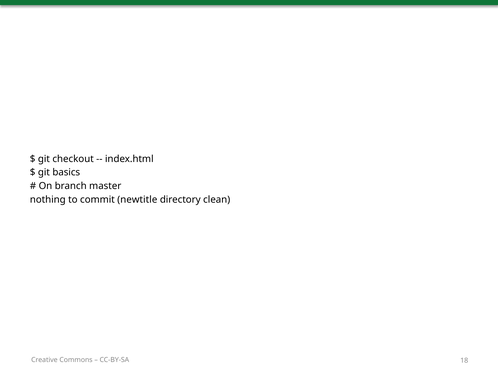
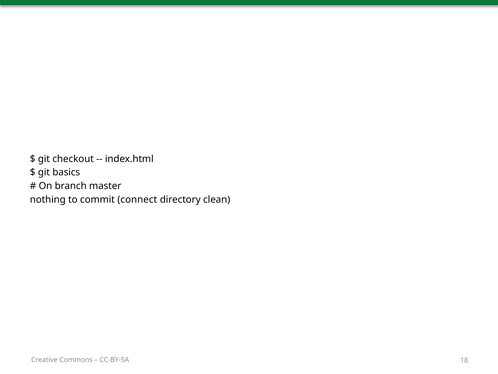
newtitle: newtitle -> connect
